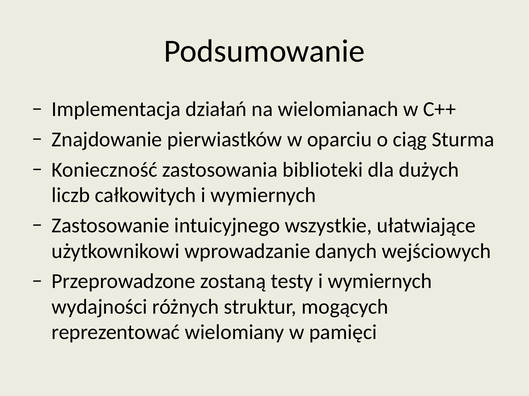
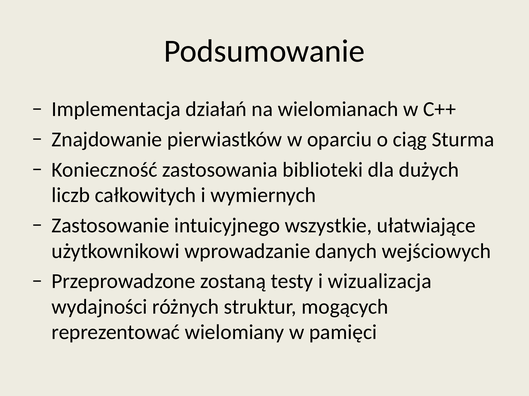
testy i wymiernych: wymiernych -> wizualizacja
